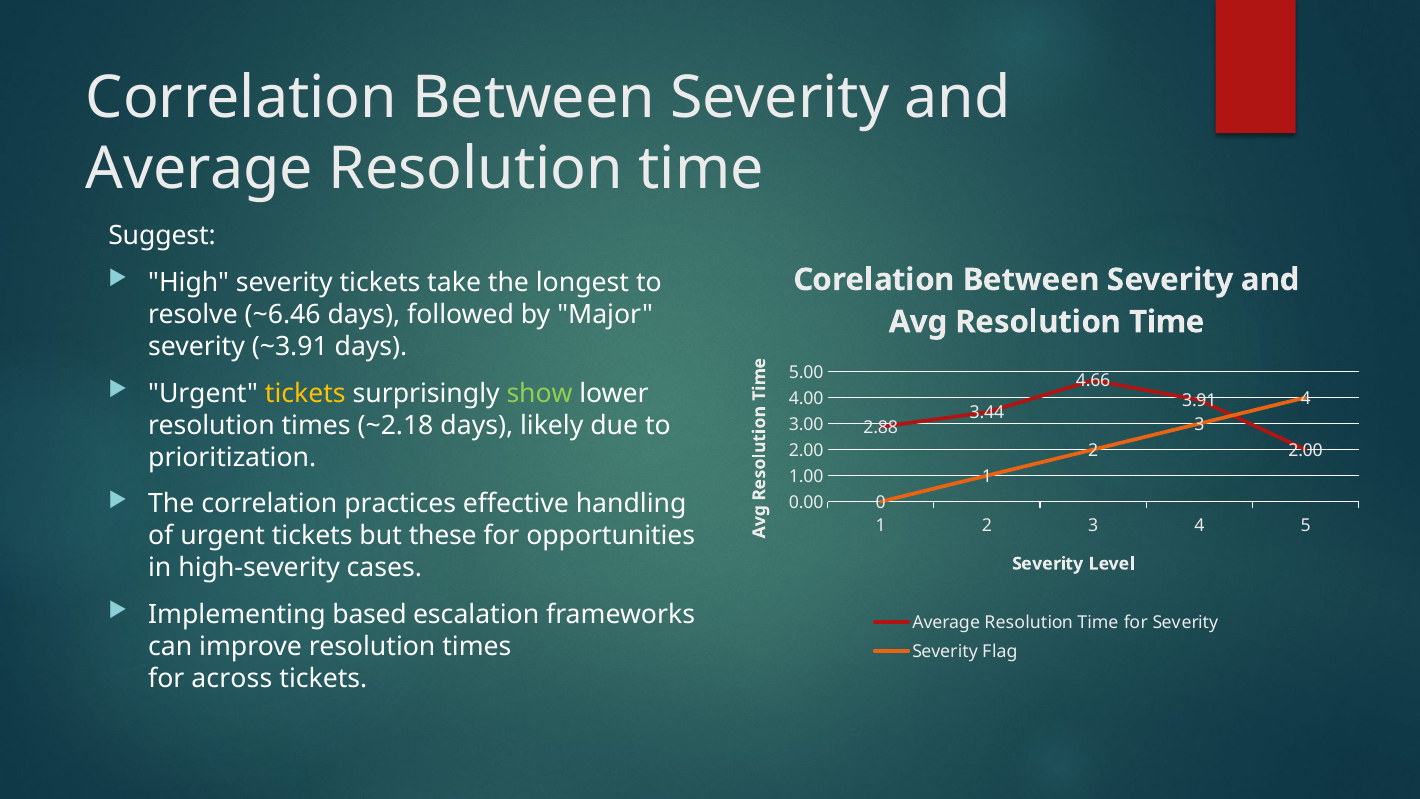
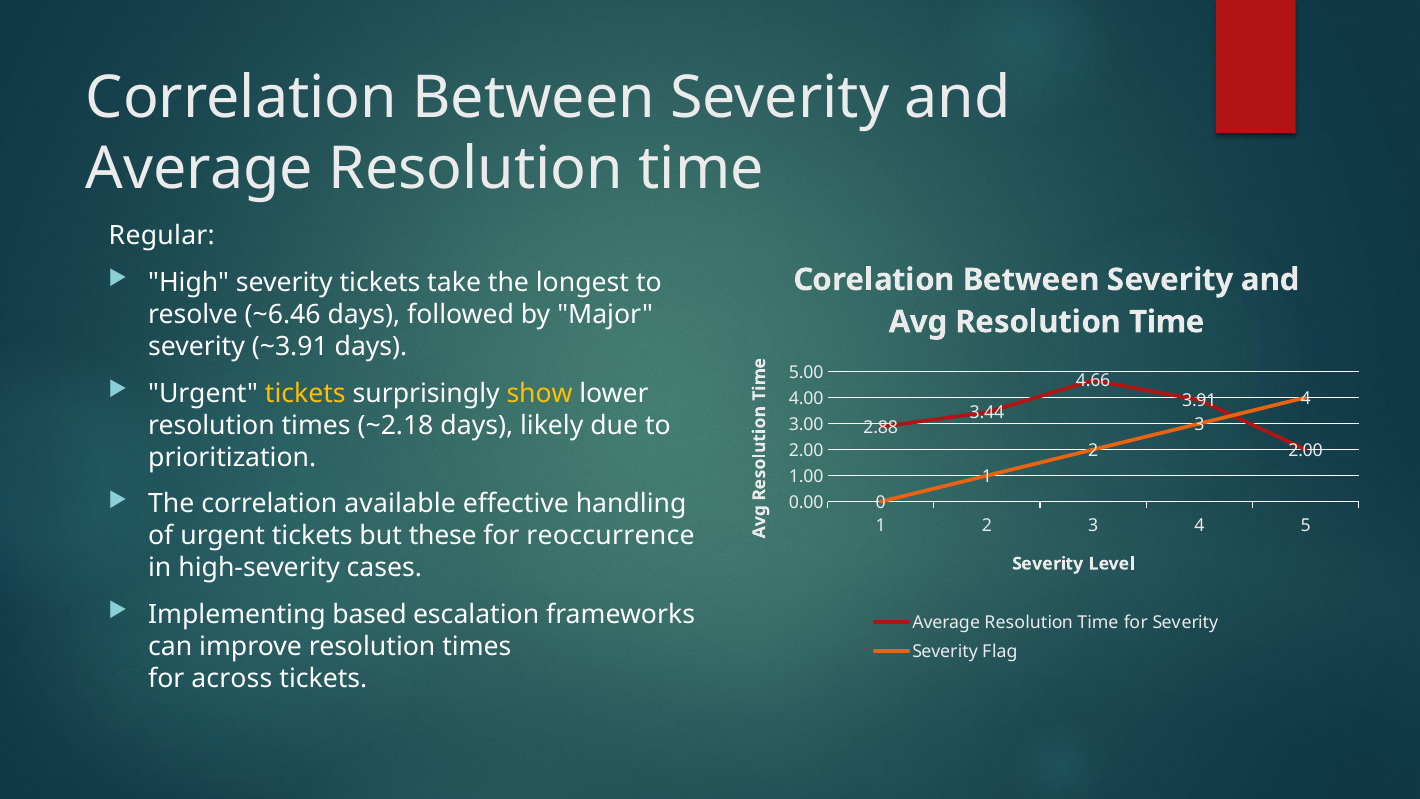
Suggest: Suggest -> Regular
show colour: light green -> yellow
practices: practices -> available
opportunities: opportunities -> reoccurrence
